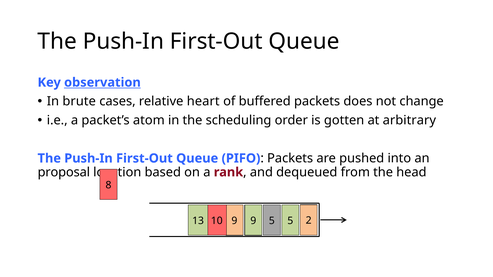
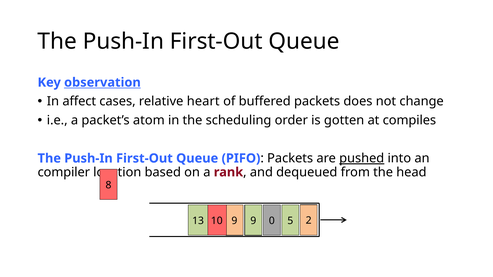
brute: brute -> affect
arbitrary: arbitrary -> compiles
pushed underline: none -> present
proposal: proposal -> compiler
9 5: 5 -> 0
